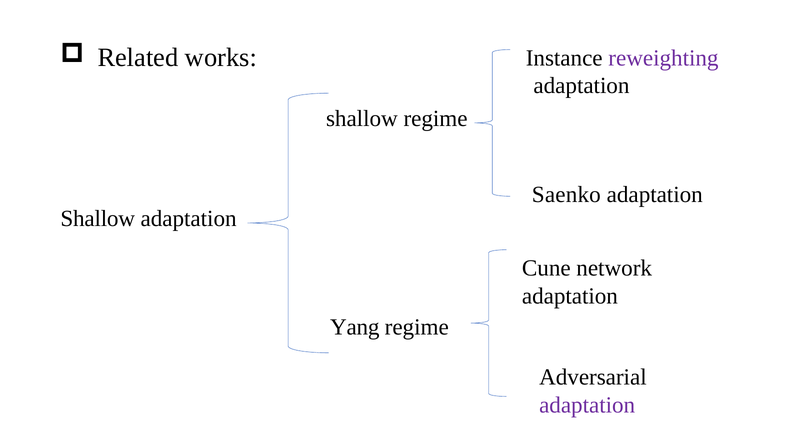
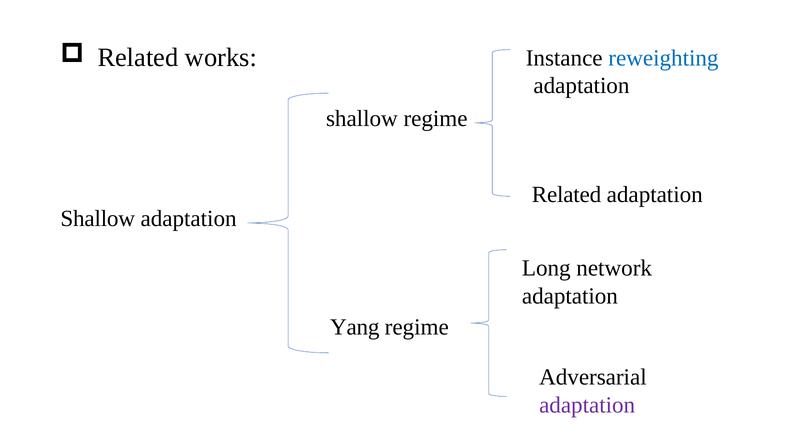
reweighting colour: purple -> blue
Saenko at (566, 195): Saenko -> Related
Cune: Cune -> Long
